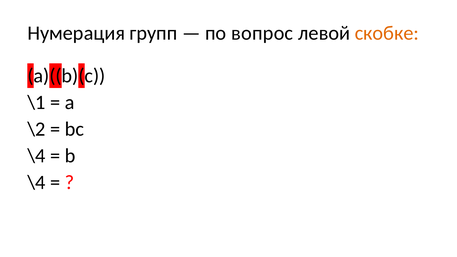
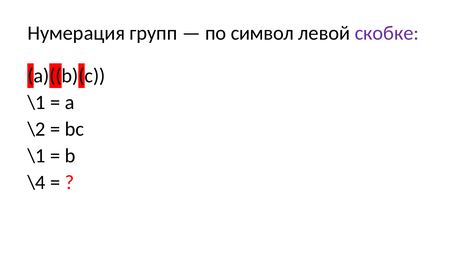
вопрос: вопрос -> символ
скобке colour: orange -> purple
\4 at (36, 156): \4 -> \1
